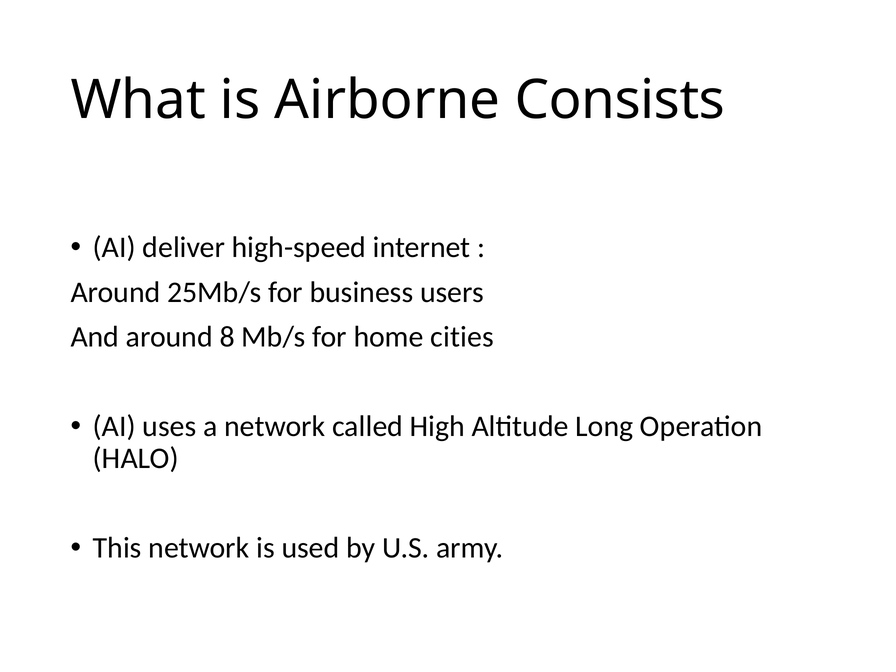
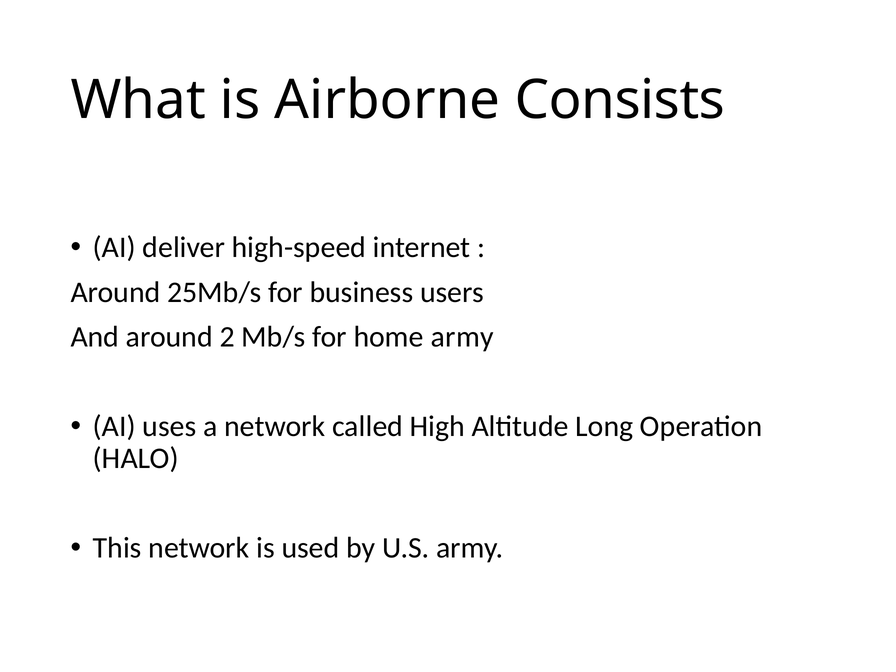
8: 8 -> 2
home cities: cities -> army
